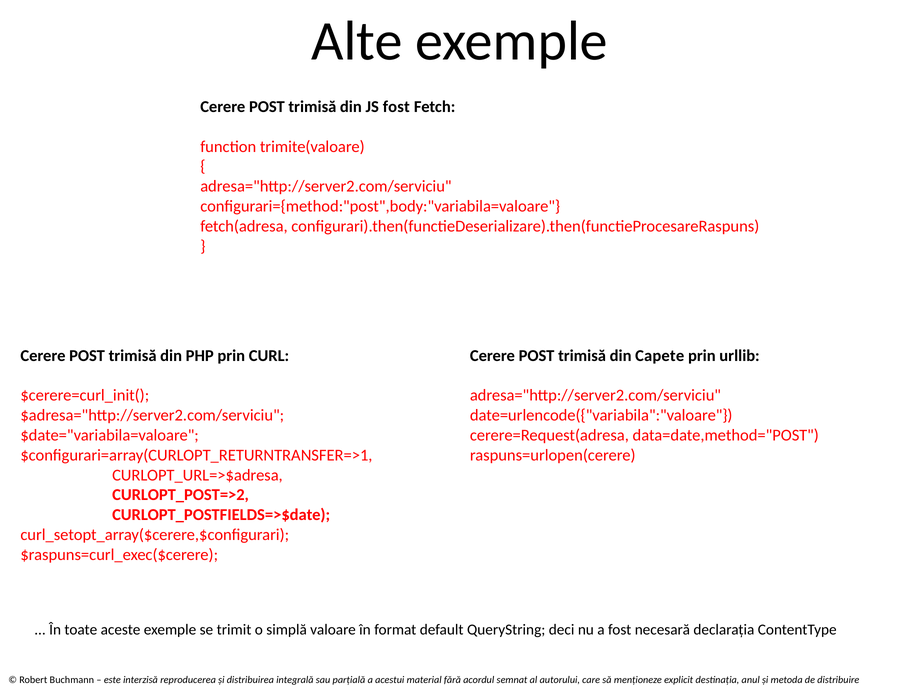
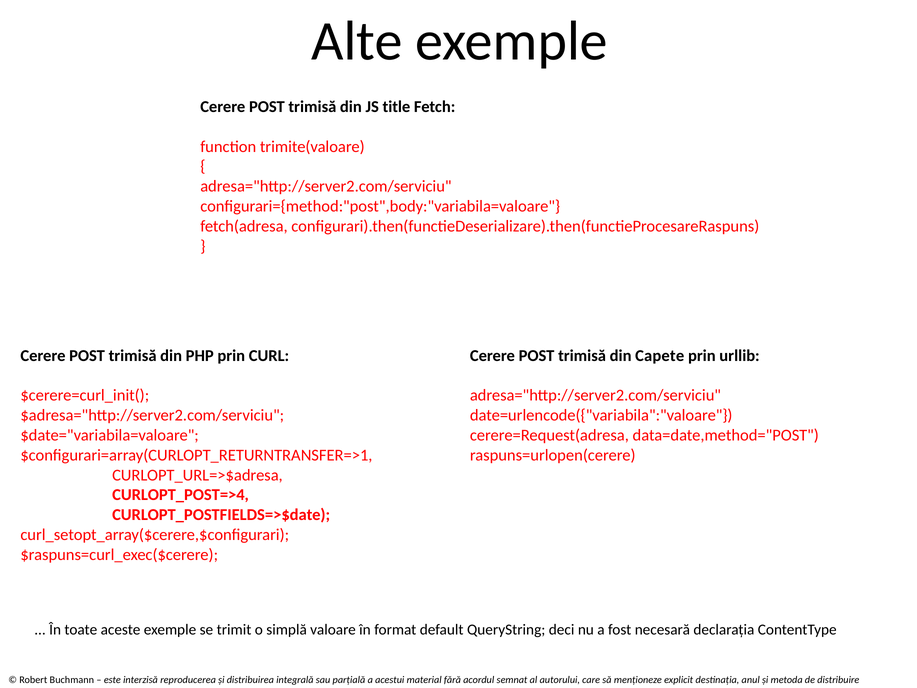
JS fost: fost -> title
CURLOPT_POST=>2: CURLOPT_POST=>2 -> CURLOPT_POST=>4
